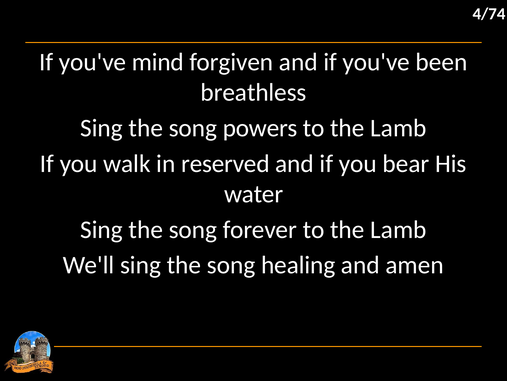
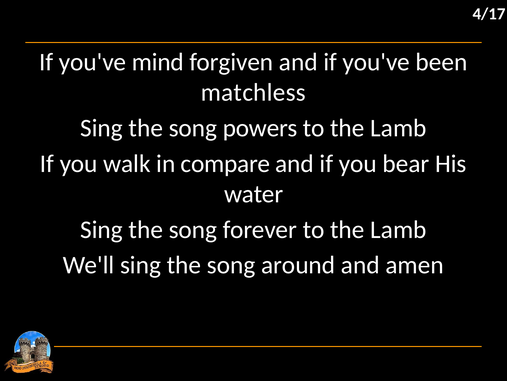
4/74: 4/74 -> 4/17
breathless: breathless -> matchless
reserved: reserved -> compare
healing: healing -> around
